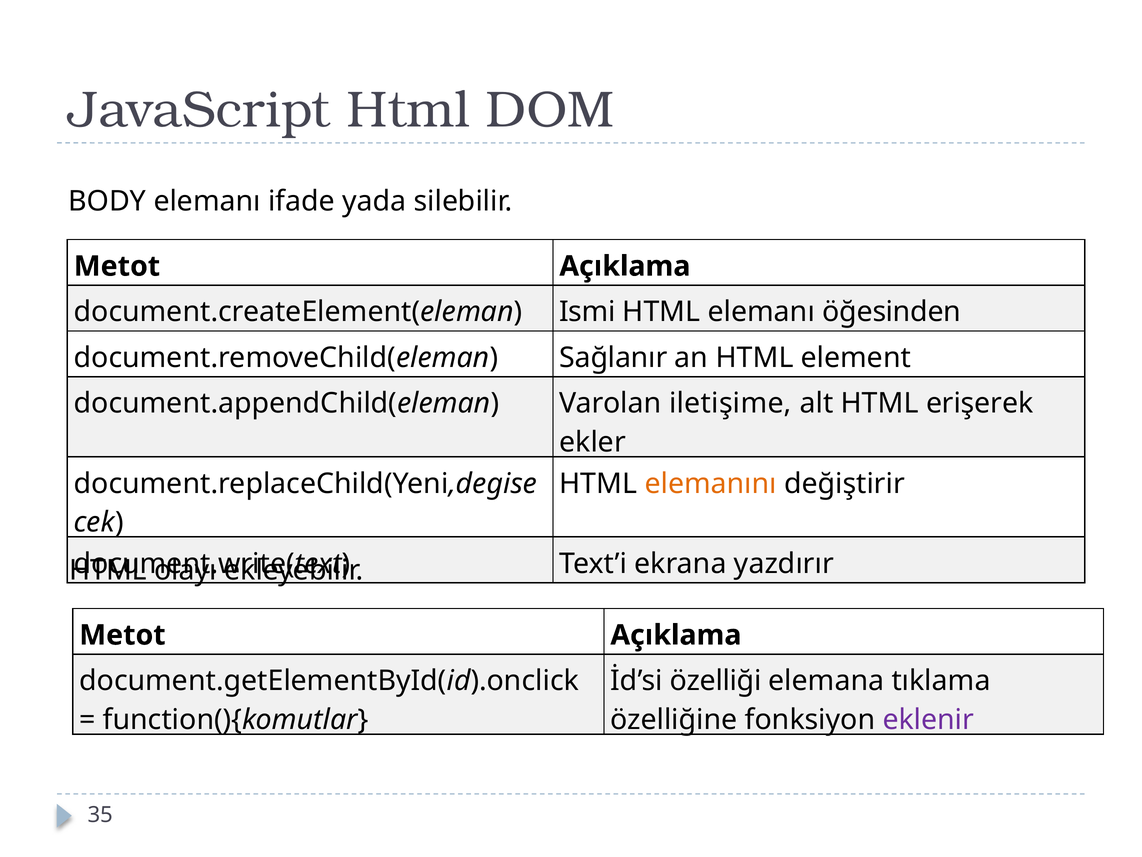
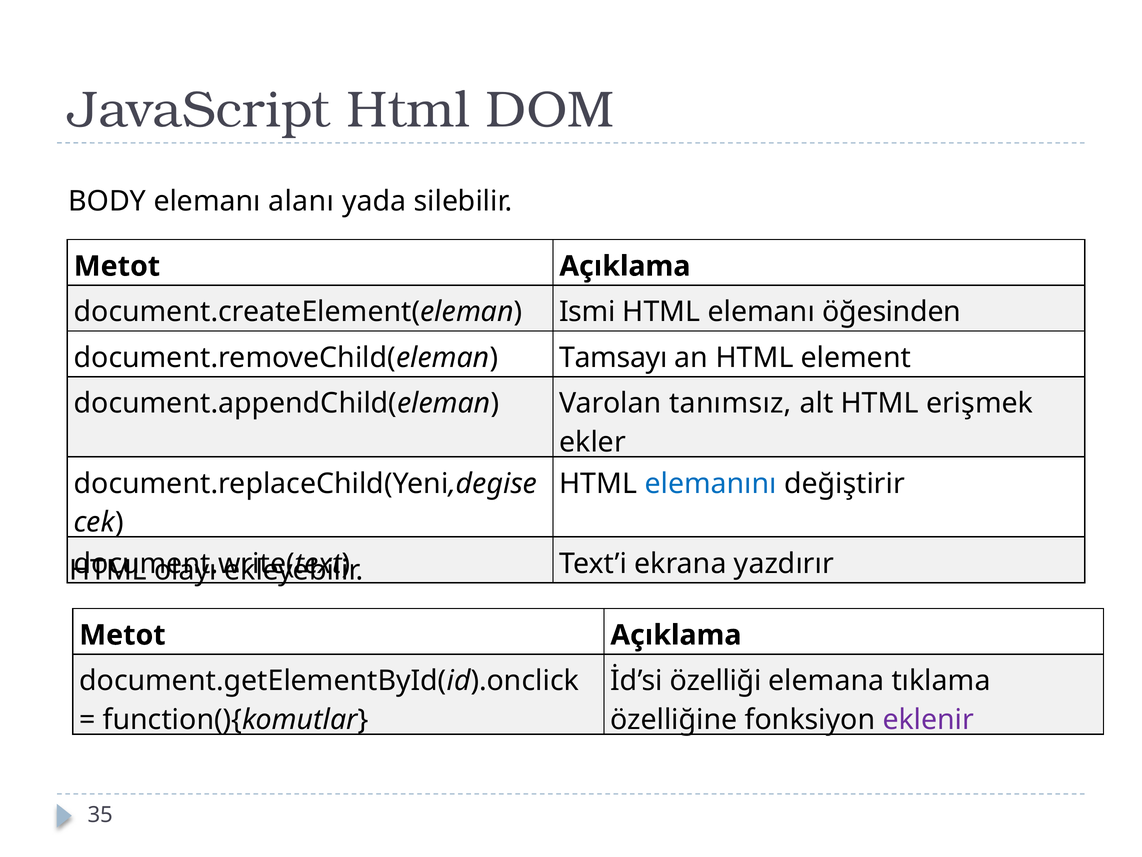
ifade: ifade -> alanı
Sağlanır: Sağlanır -> Tamsayı
iletişime: iletişime -> tanımsız
erişerek: erişerek -> erişmek
elemanını colour: orange -> blue
